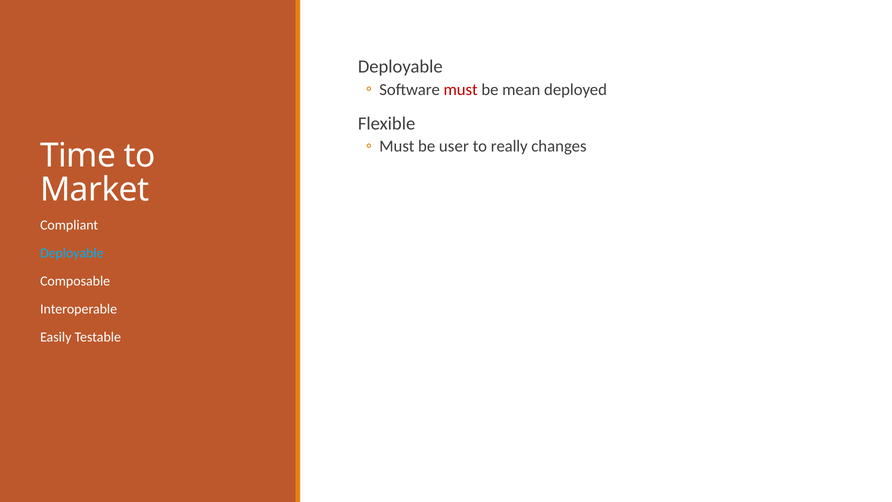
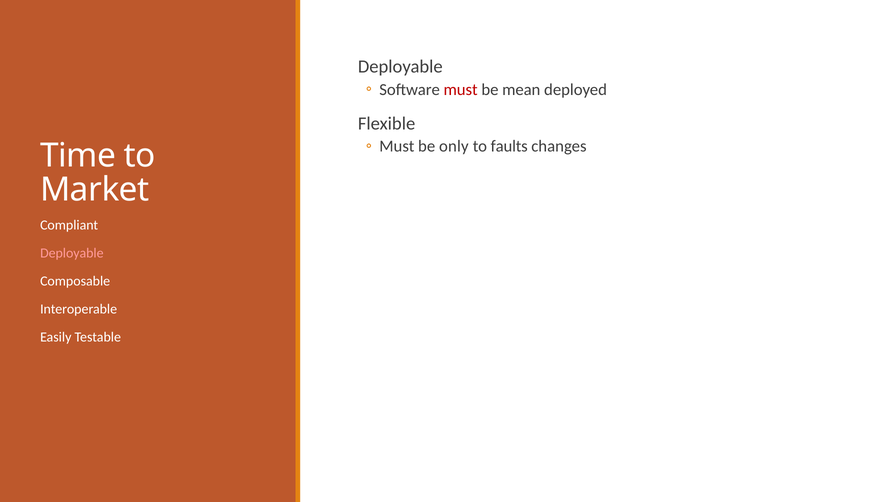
user: user -> only
really: really -> faults
Deployable at (72, 253) colour: light blue -> pink
